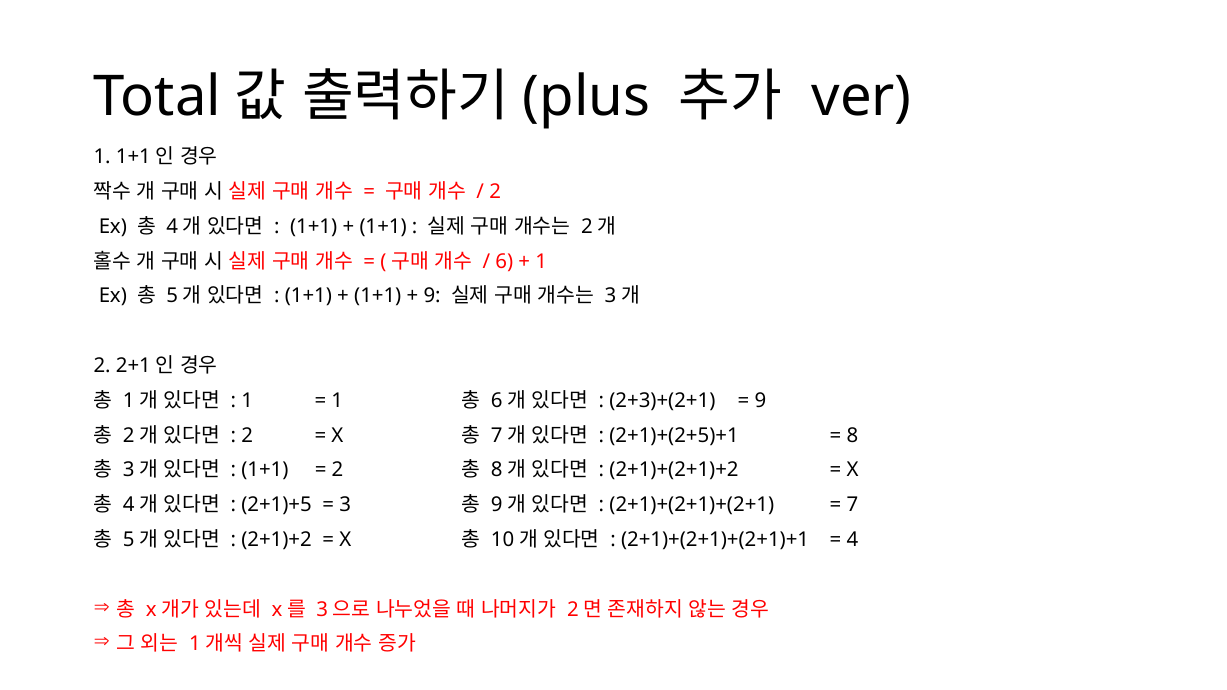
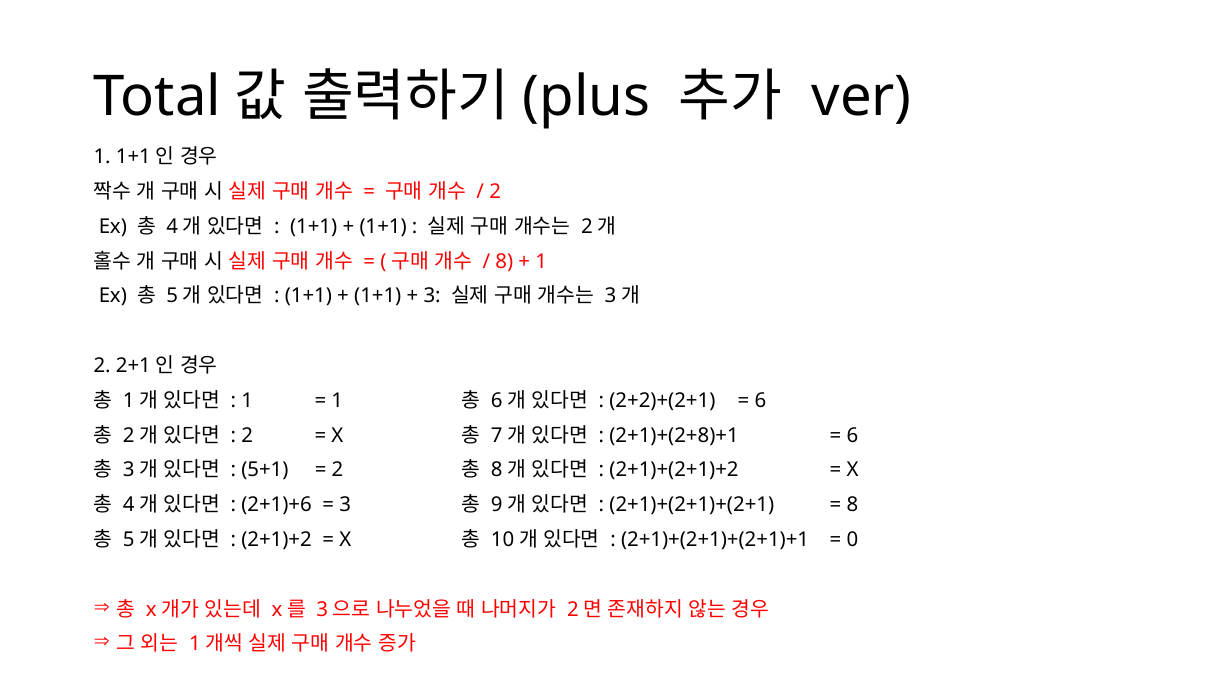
6 at (504, 261): 6 -> 8
9 at (432, 296): 9 -> 3
2+3)+(2+1: 2+3)+(2+1 -> 2+2)+(2+1
9 at (760, 401): 9 -> 6
2+1)+(2+5)+1: 2+1)+(2+5)+1 -> 2+1)+(2+8)+1
8 at (852, 435): 8 -> 6
1+1 at (265, 470): 1+1 -> 5+1
2+1)+5: 2+1)+5 -> 2+1)+6
7 at (852, 505): 7 -> 8
4: 4 -> 0
